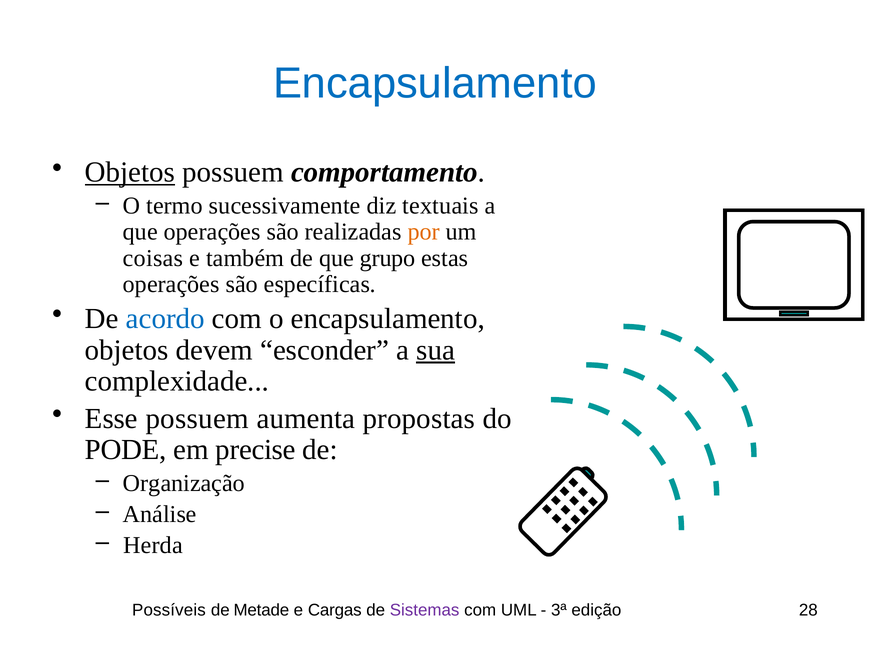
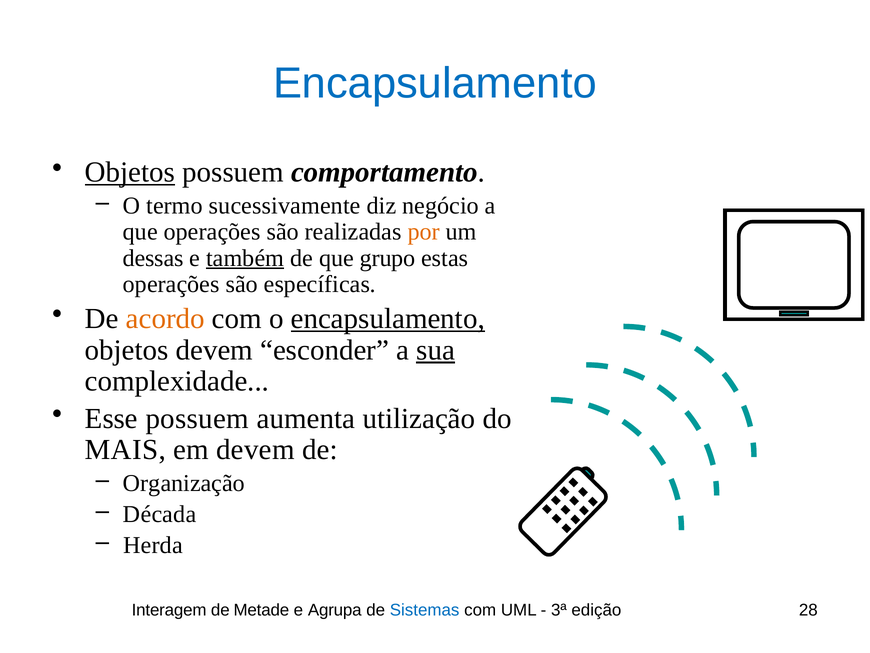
textuais: textuais -> negócio
coisas: coisas -> dessas
também underline: none -> present
acordo colour: blue -> orange
encapsulamento at (388, 318) underline: none -> present
propostas: propostas -> utilização
PODE: PODE -> MAIS
em precise: precise -> devem
Análise: Análise -> Década
Possíveis: Possíveis -> Interagem
Cargas: Cargas -> Agrupa
Sistemas colour: purple -> blue
